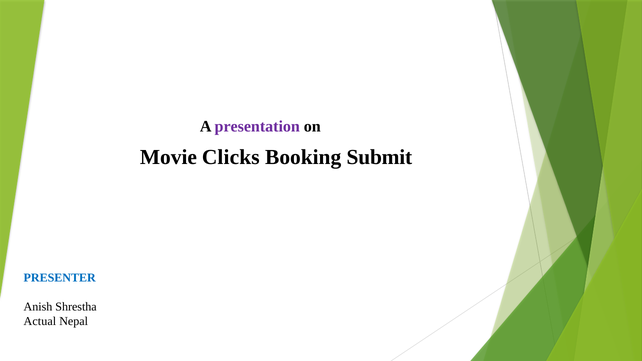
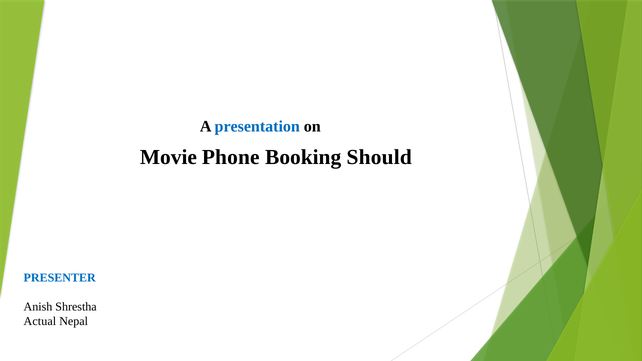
presentation colour: purple -> blue
Clicks: Clicks -> Phone
Submit: Submit -> Should
